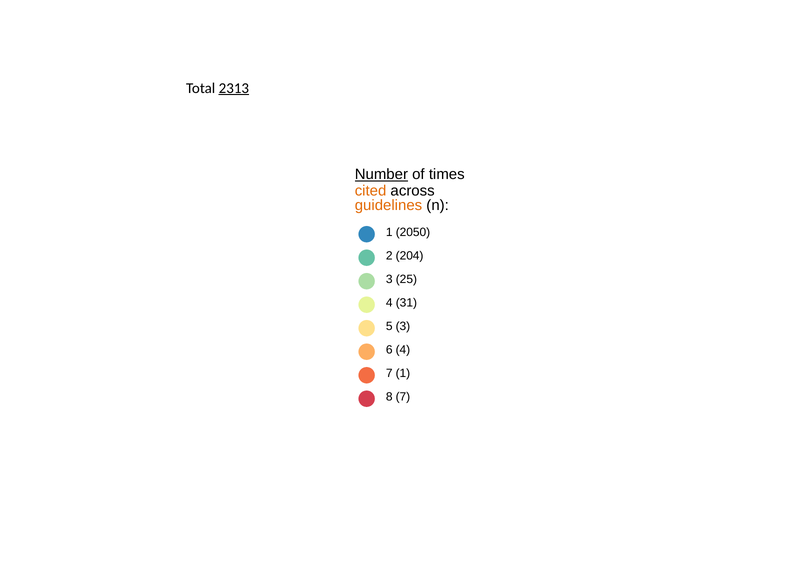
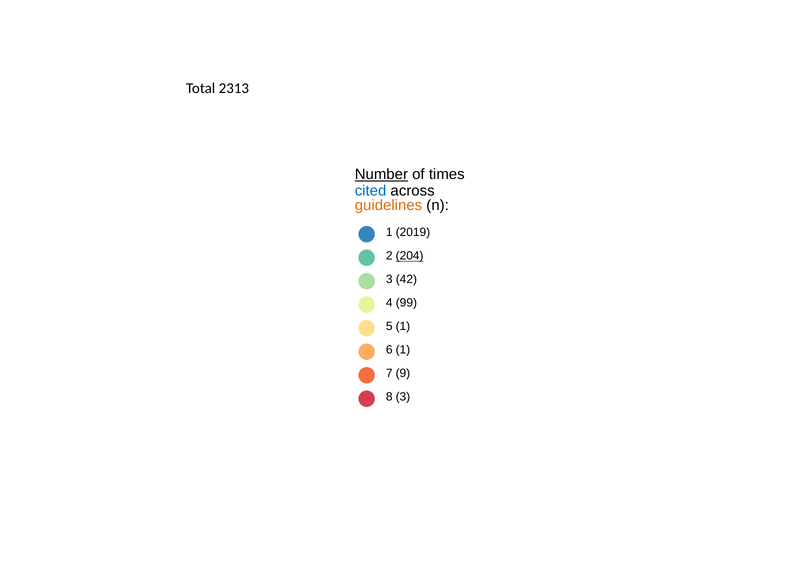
2313 underline: present -> none
cited colour: orange -> blue
2050: 2050 -> 2019
204 underline: none -> present
25: 25 -> 42
31: 31 -> 99
5 3: 3 -> 1
6 4: 4 -> 1
7 1: 1 -> 9
8 7: 7 -> 3
